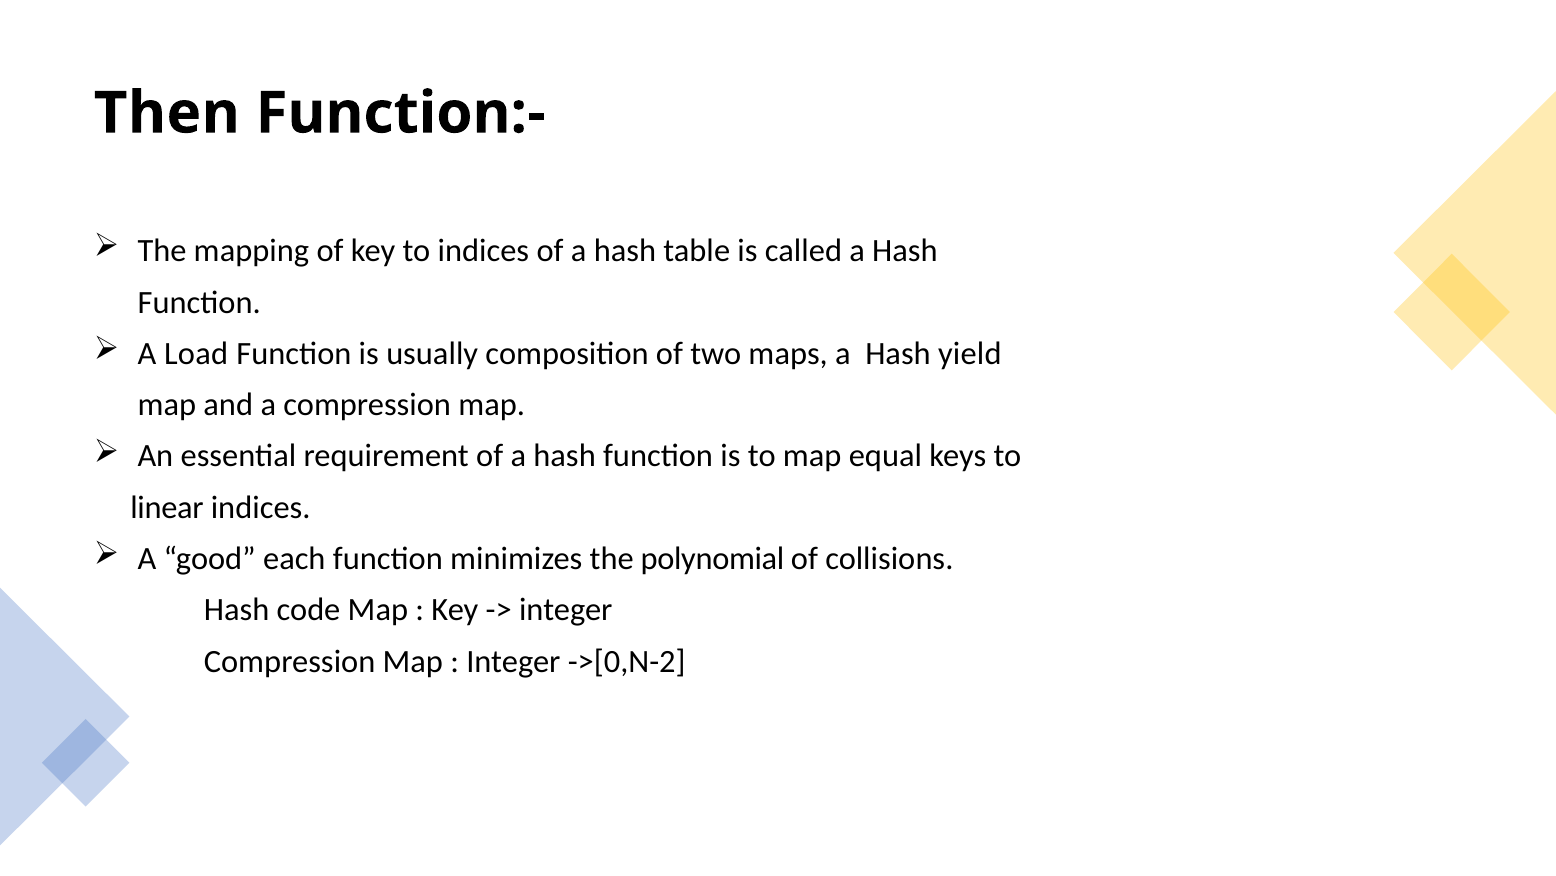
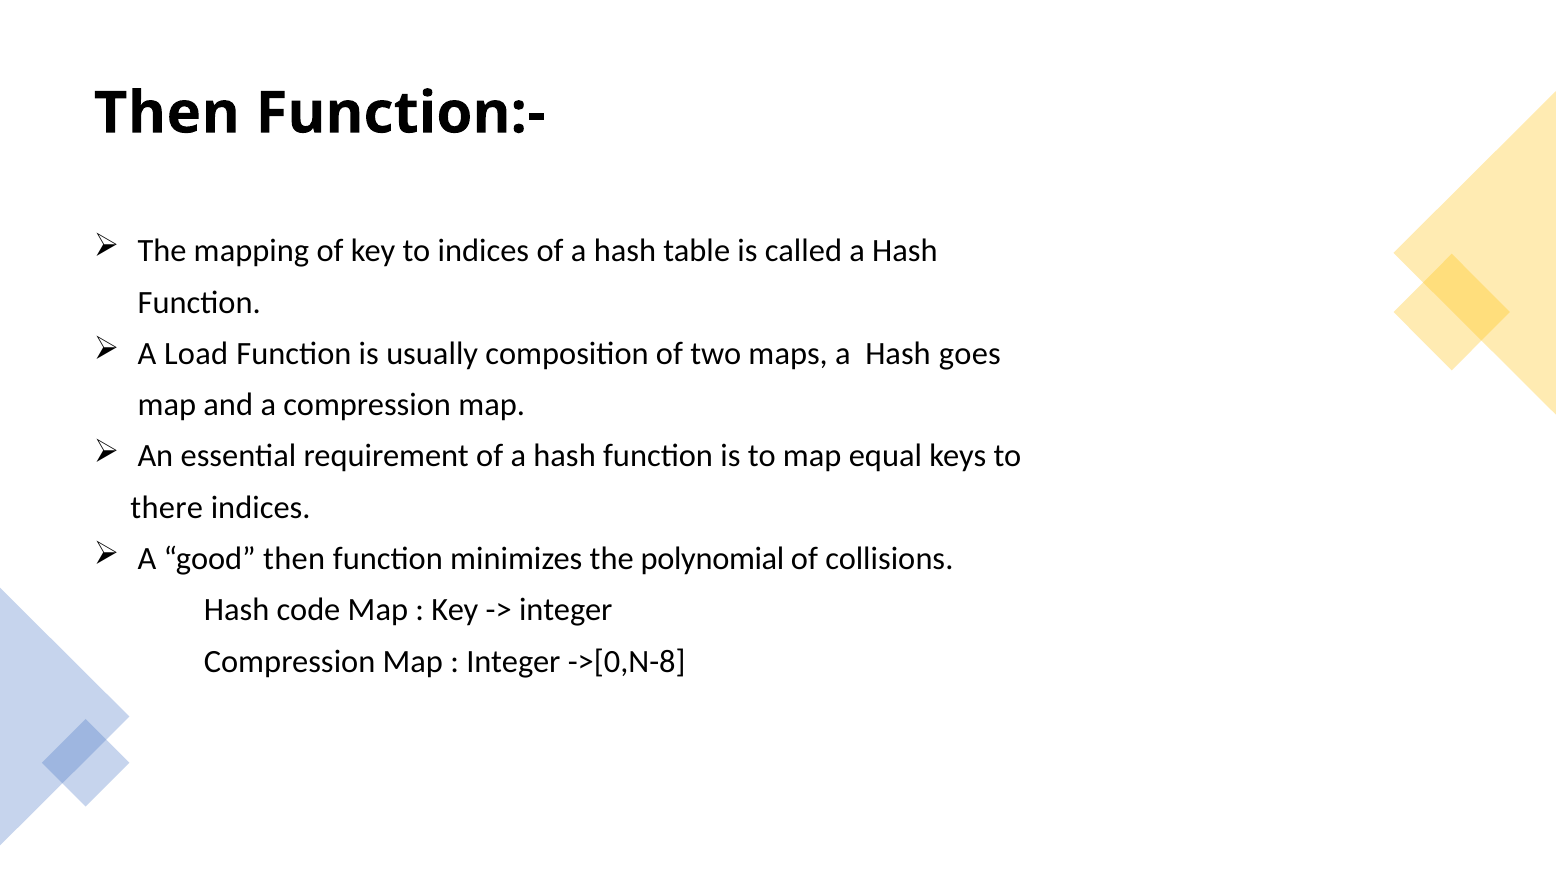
yield: yield -> goes
linear: linear -> there
good each: each -> then
->[0,N-2: ->[0,N-2 -> ->[0,N-8
